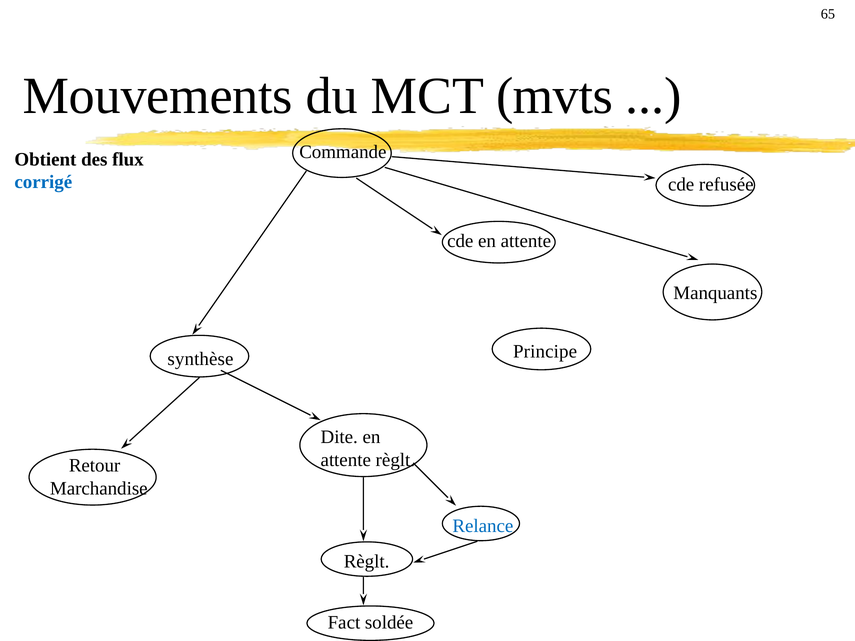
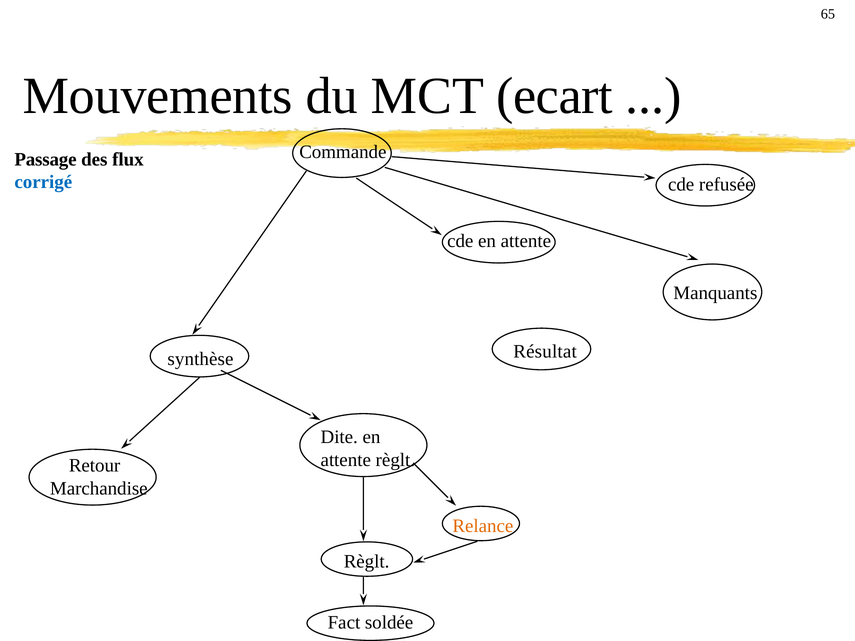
mvts: mvts -> ecart
Obtient: Obtient -> Passage
Principe: Principe -> Résultat
Relance colour: blue -> orange
